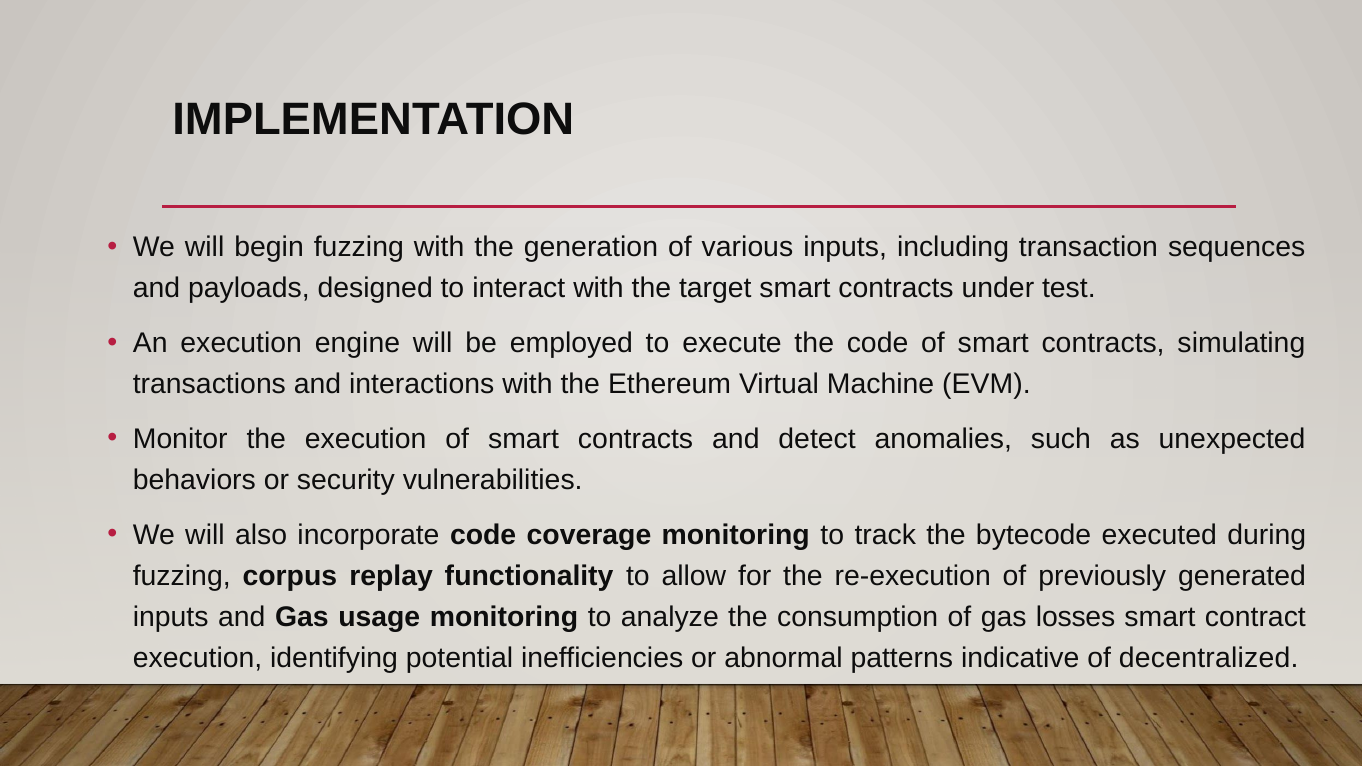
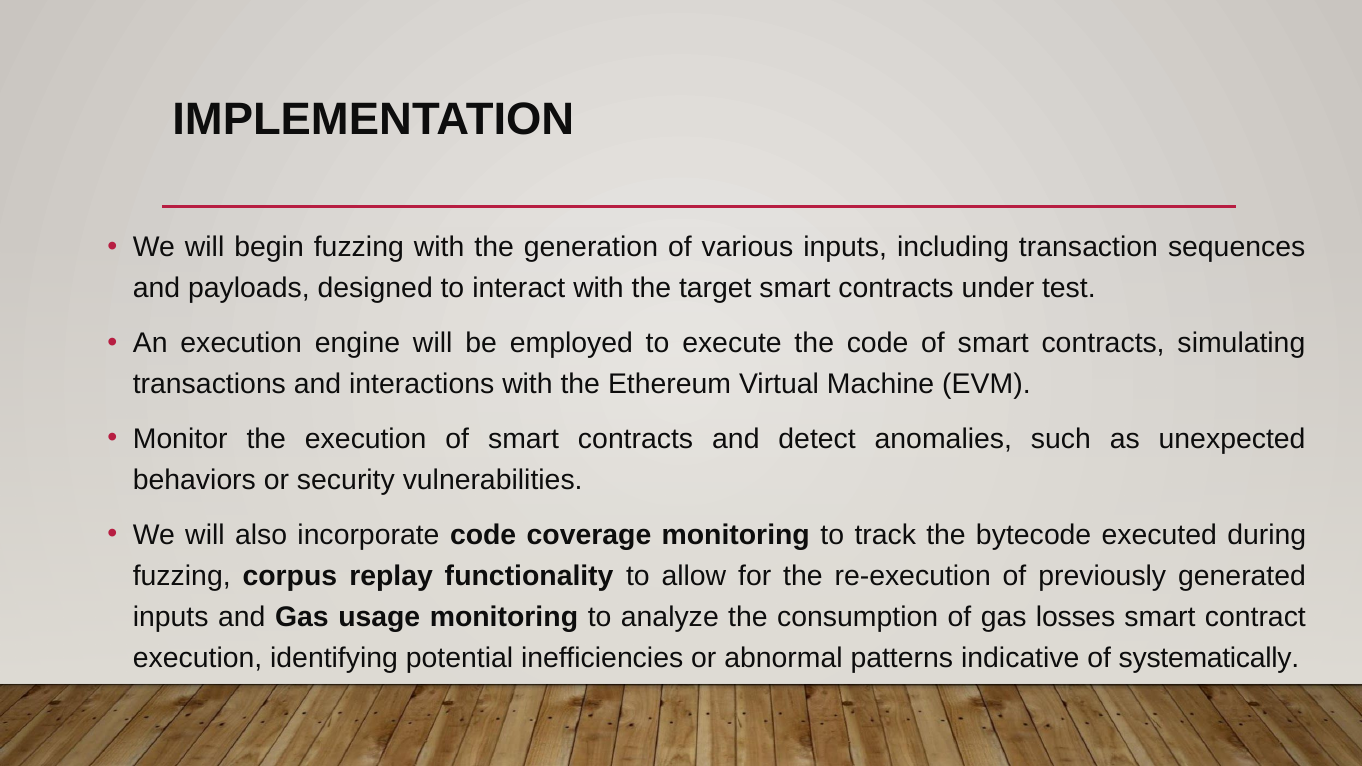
decentralized: decentralized -> systematically
